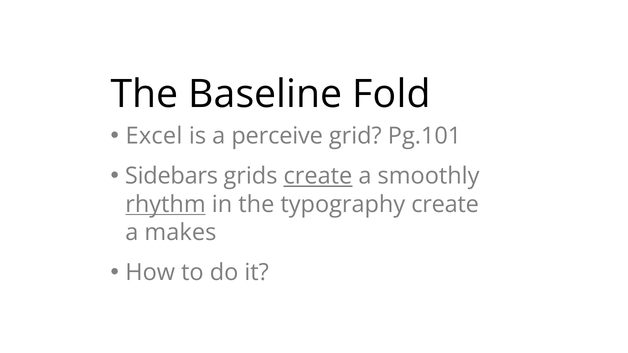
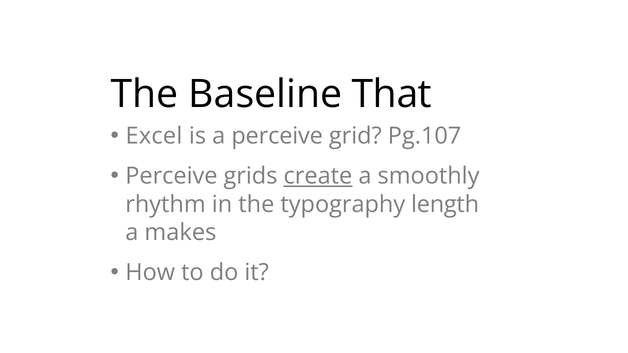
Fold: Fold -> That
Pg.101: Pg.101 -> Pg.107
Sidebars at (172, 176): Sidebars -> Perceive
rhythm underline: present -> none
typography create: create -> length
